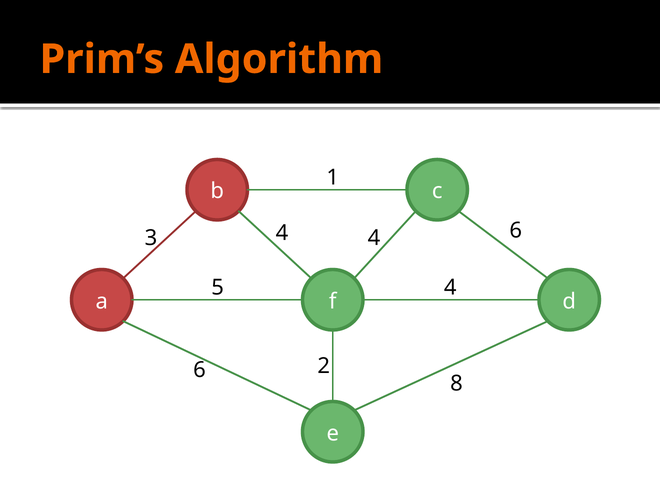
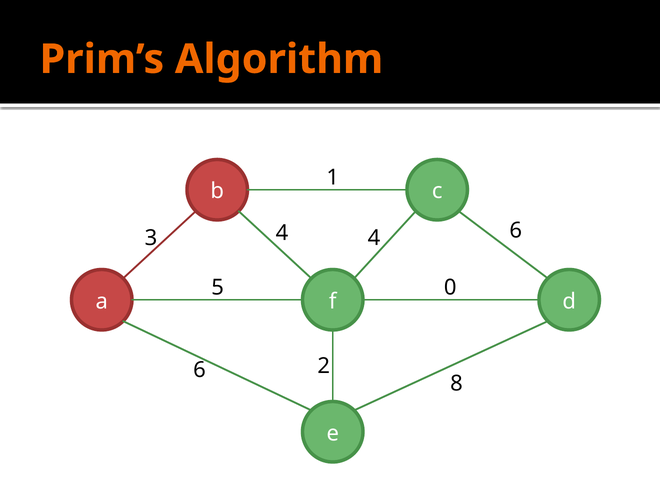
5 4: 4 -> 0
